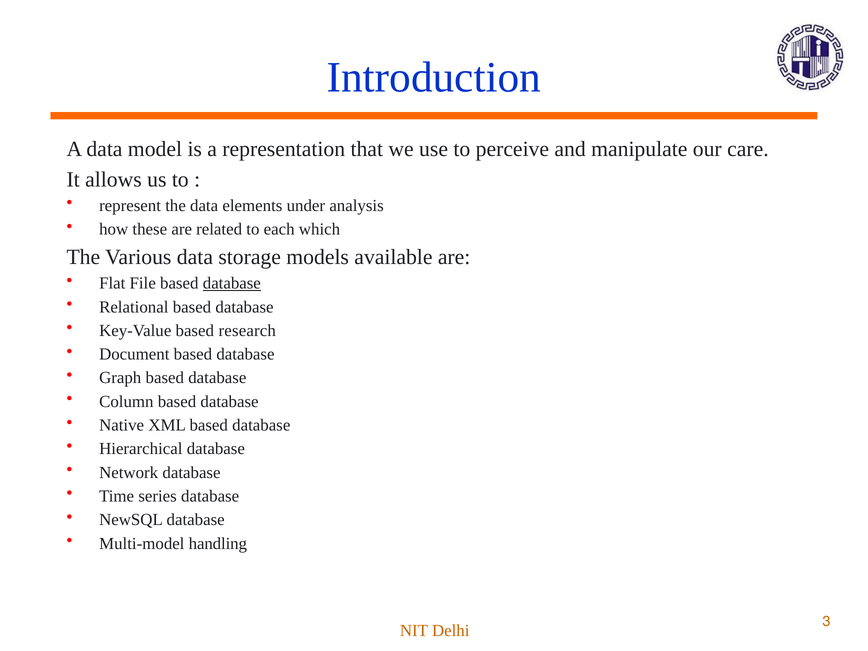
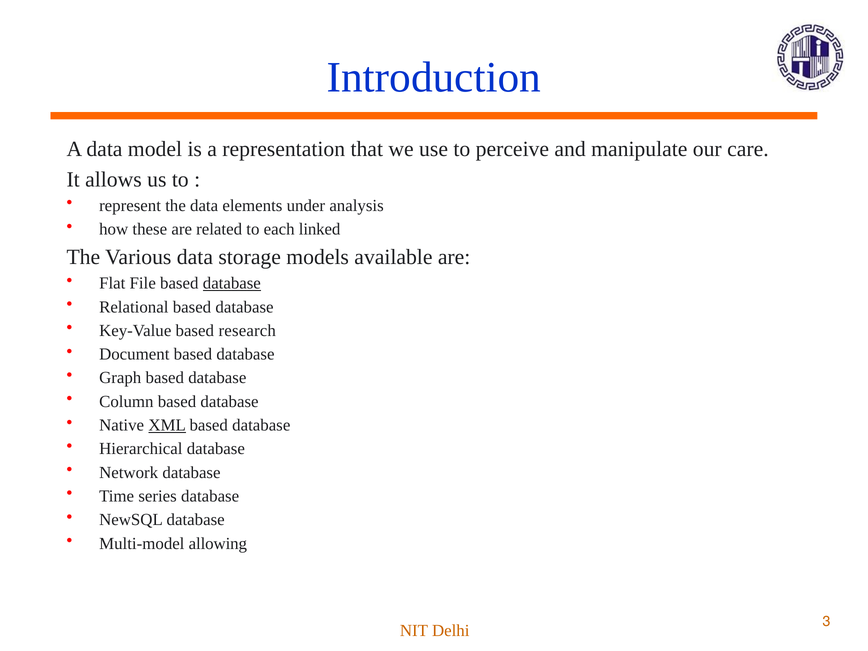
which: which -> linked
XML underline: none -> present
handling: handling -> allowing
